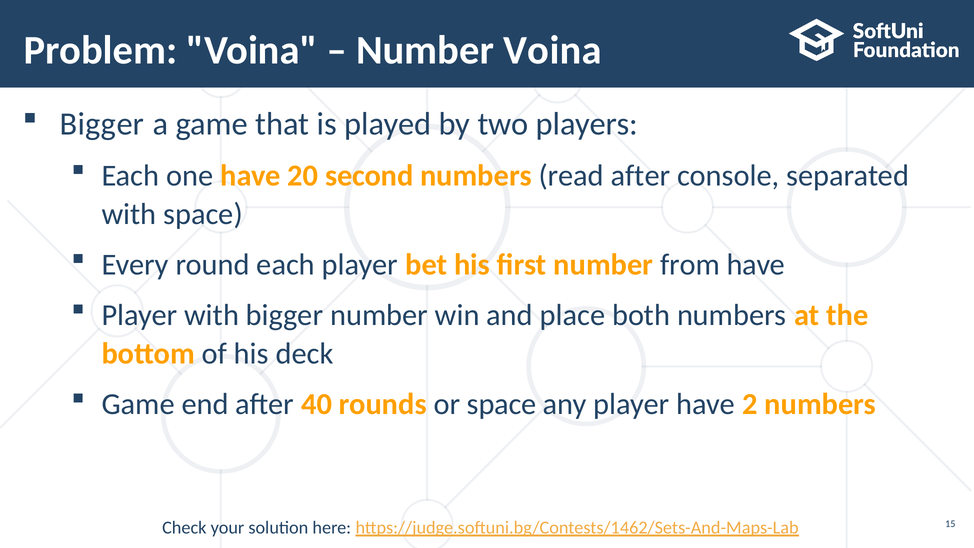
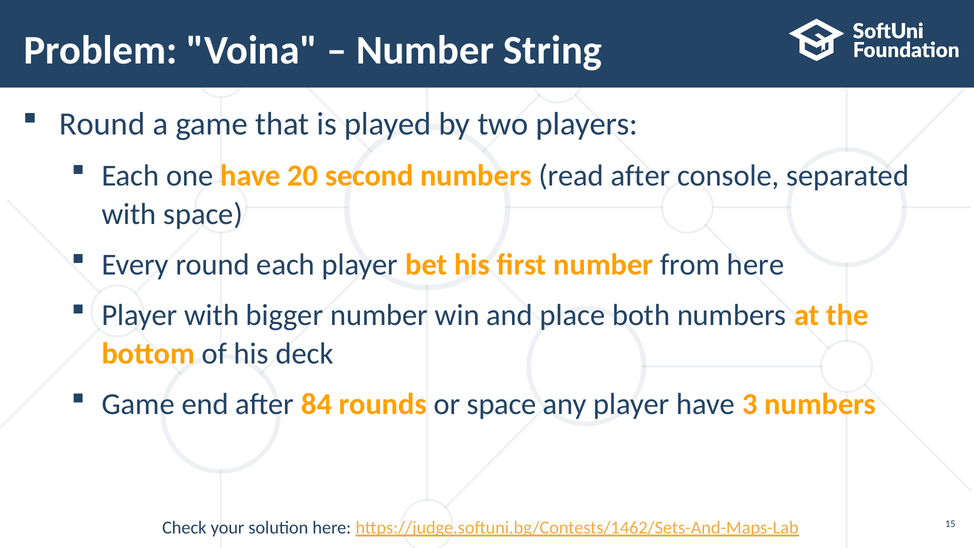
Number Voina: Voina -> String
Bigger at (102, 124): Bigger -> Round
from have: have -> here
40: 40 -> 84
2: 2 -> 3
